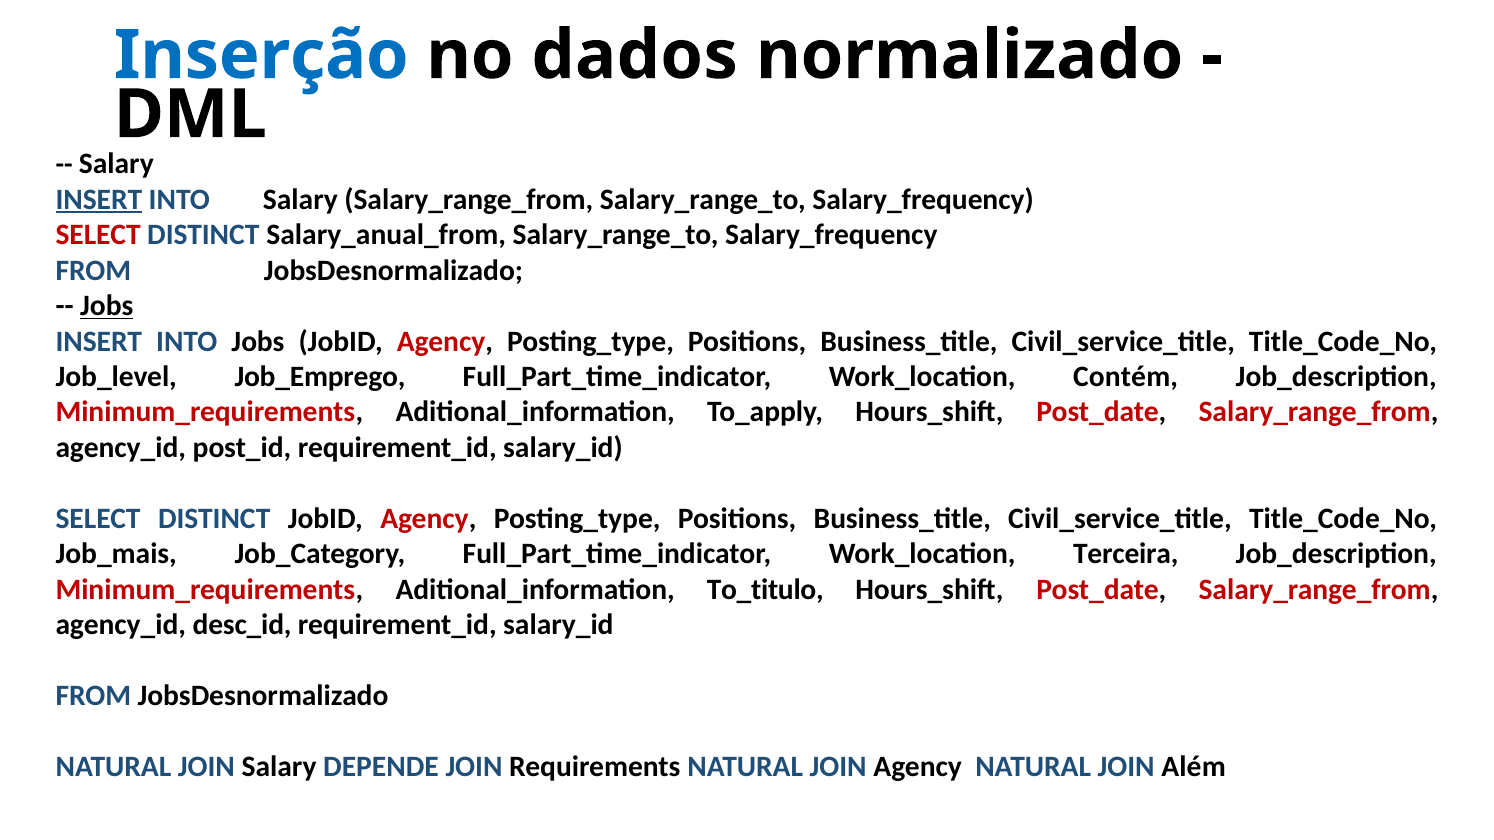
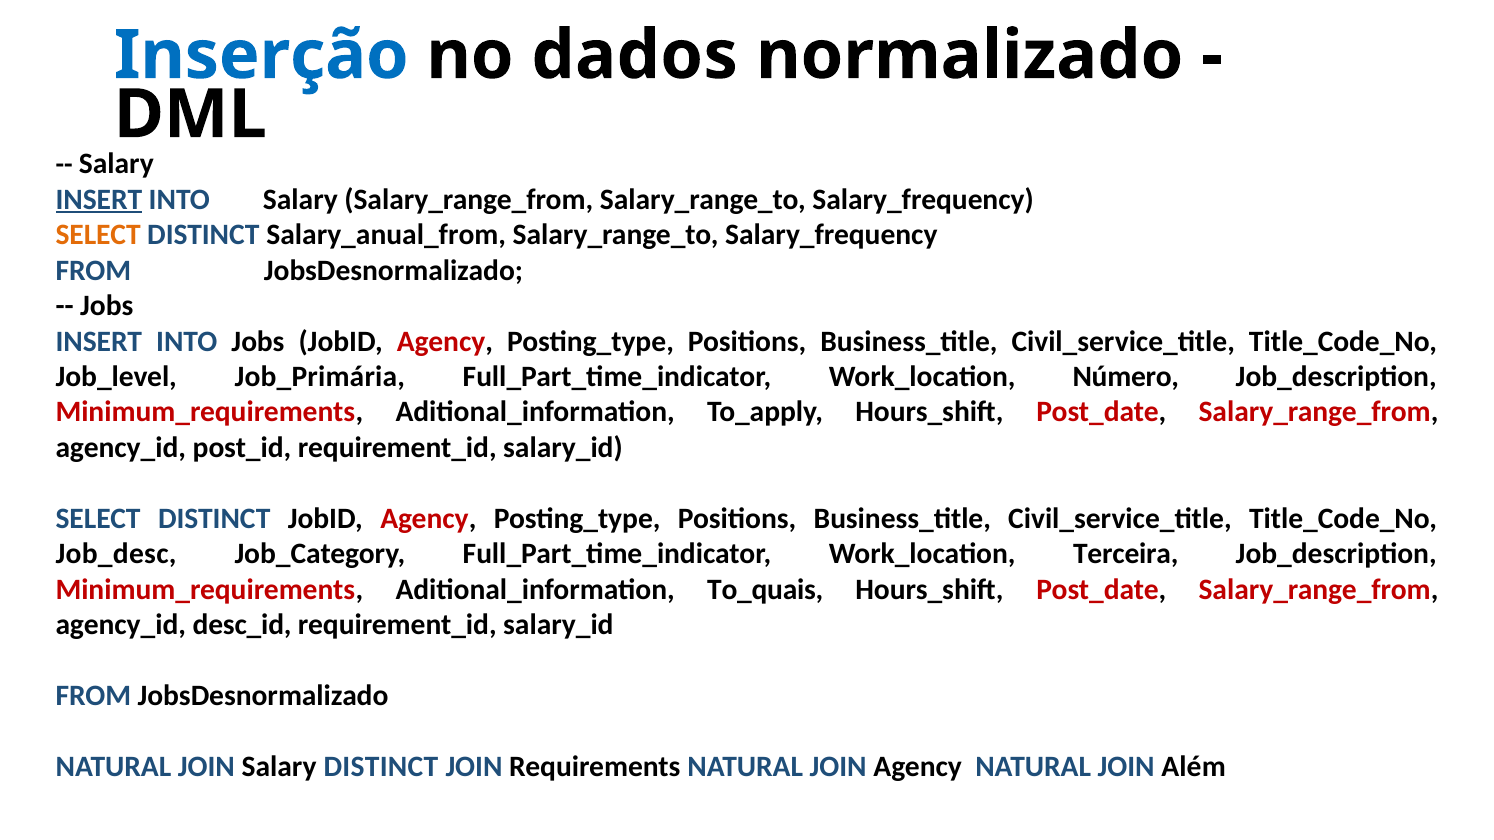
SELECT at (98, 235) colour: red -> orange
Jobs at (107, 306) underline: present -> none
Job_Emprego: Job_Emprego -> Job_Primária
Contém: Contém -> Número
Job_mais: Job_mais -> Job_desc
To_titulo: To_titulo -> To_quais
Salary DEPENDE: DEPENDE -> DISTINCT
